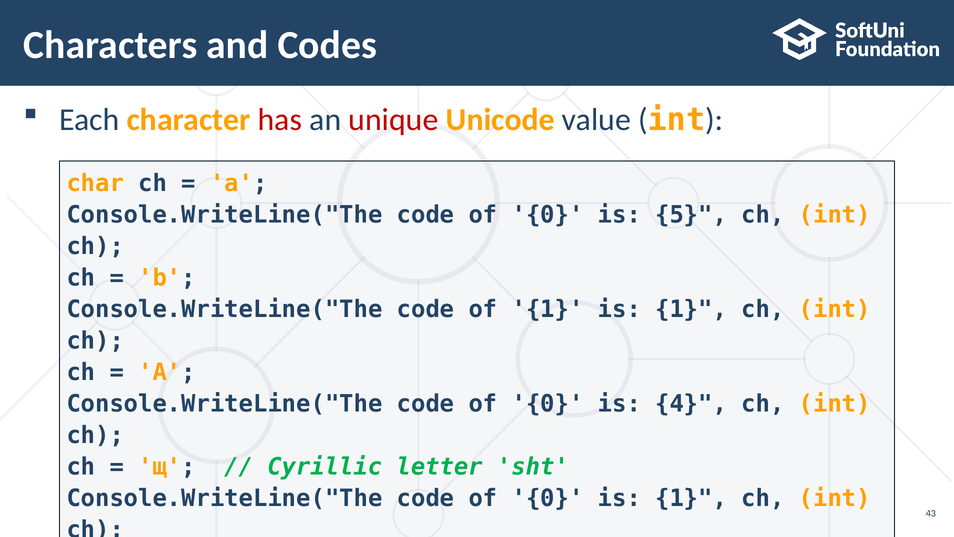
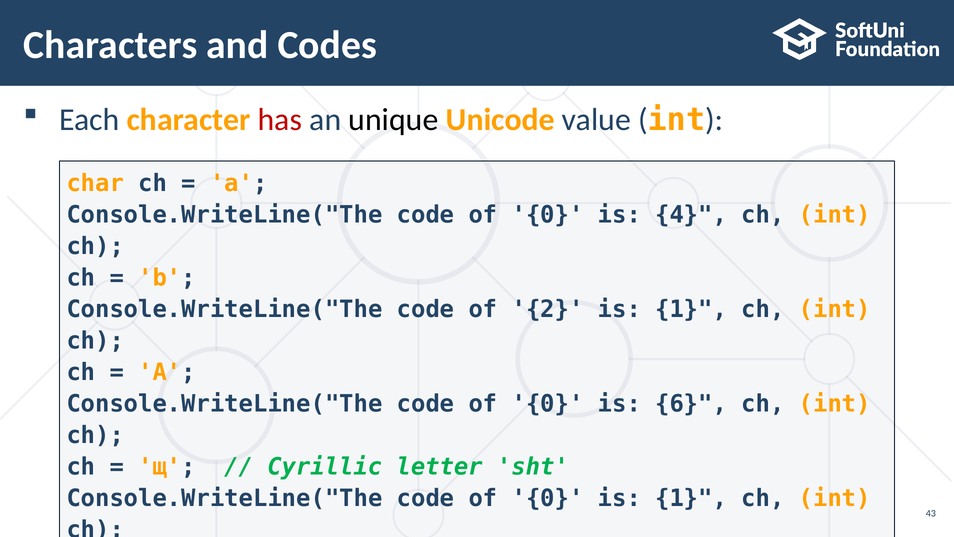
unique colour: red -> black
5: 5 -> 4
of 1: 1 -> 2
4: 4 -> 6
